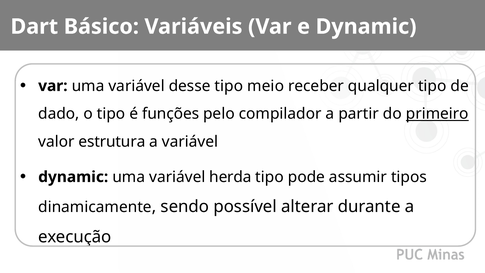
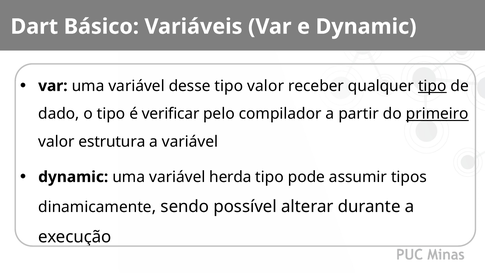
tipo meio: meio -> valor
tipo at (432, 86) underline: none -> present
funções: funções -> verificar
